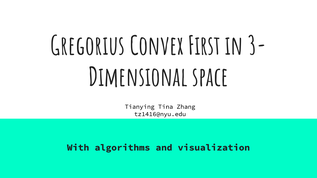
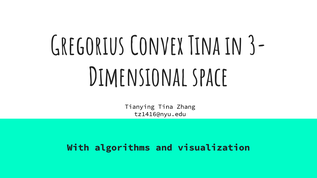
Convex First: First -> Tina
